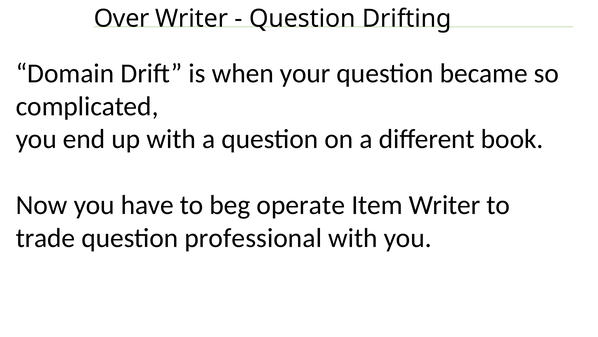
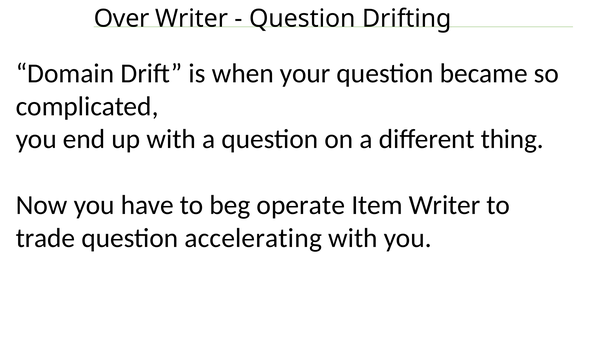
book: book -> thing
professional: professional -> accelerating
